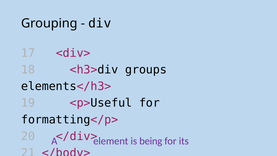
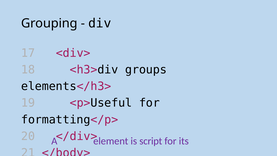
being: being -> script
